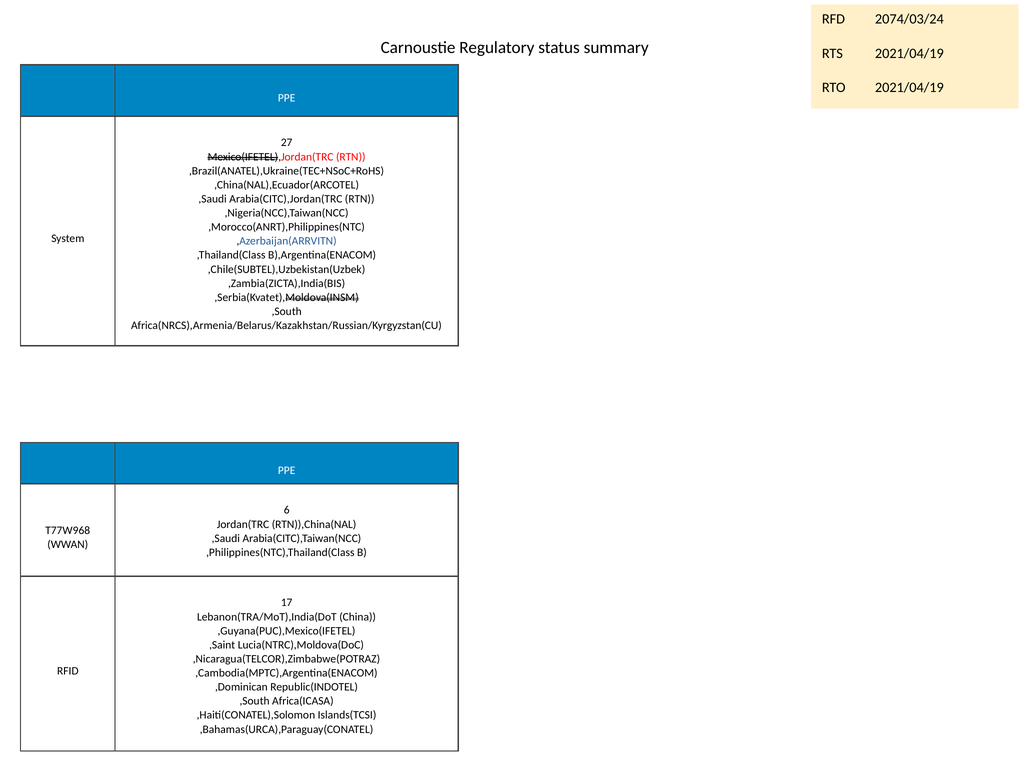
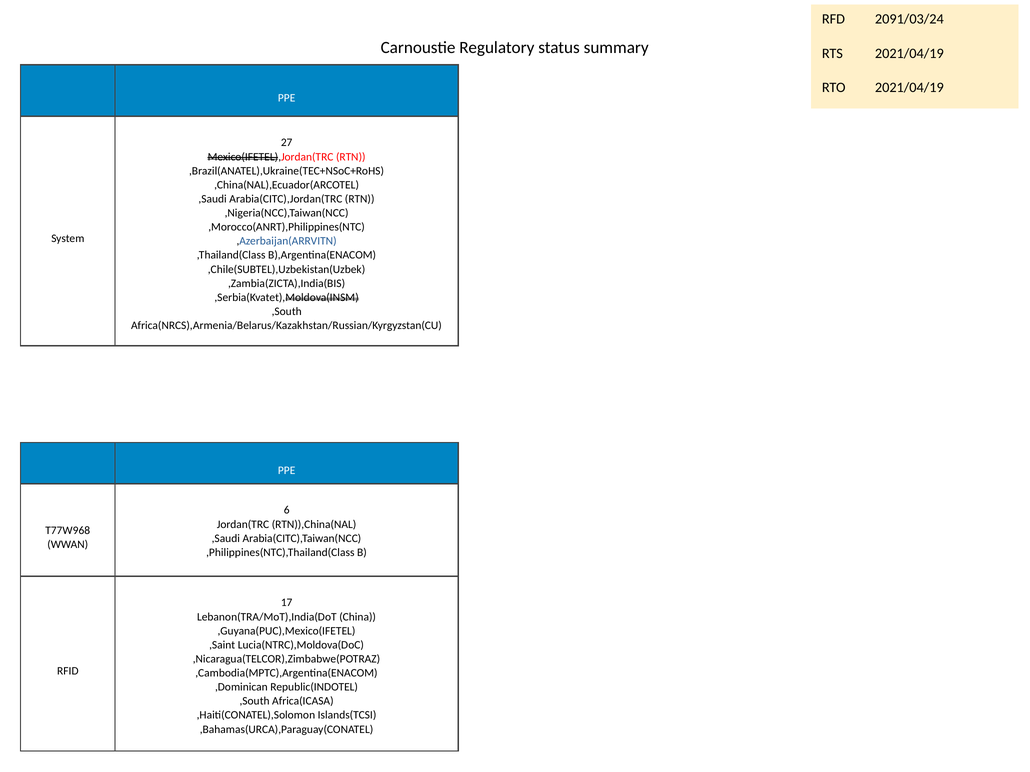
2074/03/24: 2074/03/24 -> 2091/03/24
